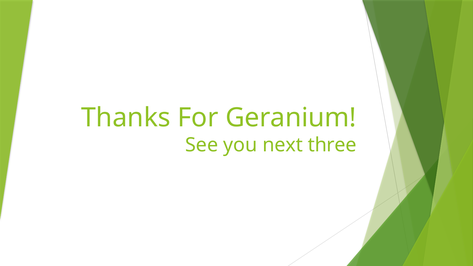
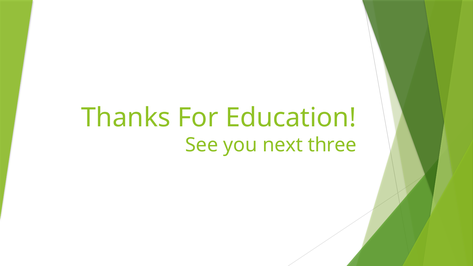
Geranium: Geranium -> Education
